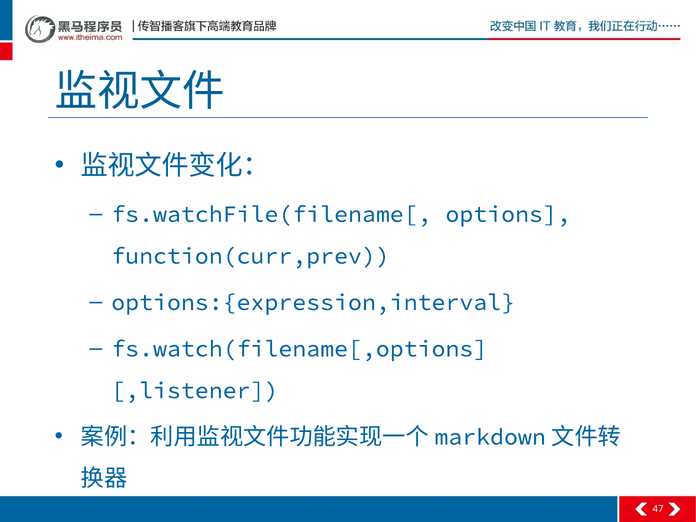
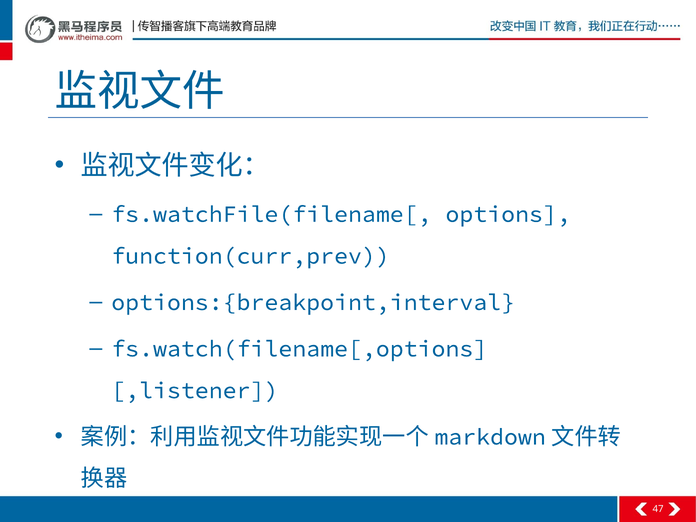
options:{expression,interval: options:{expression,interval -> options:{breakpoint,interval
